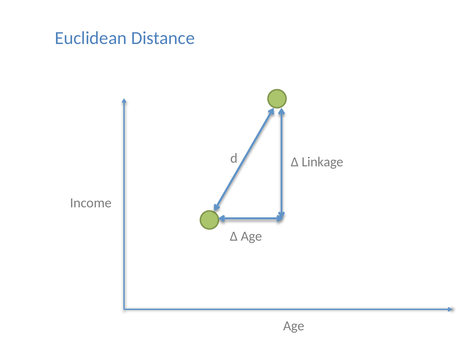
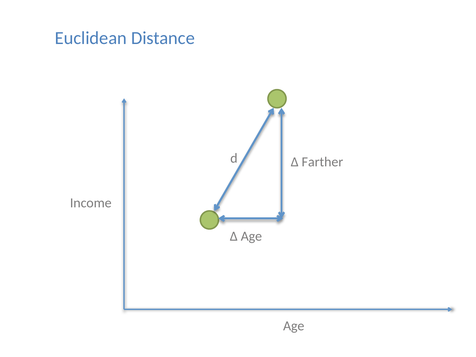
Linkage: Linkage -> Farther
